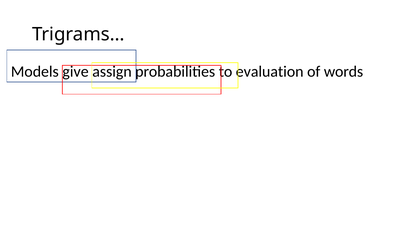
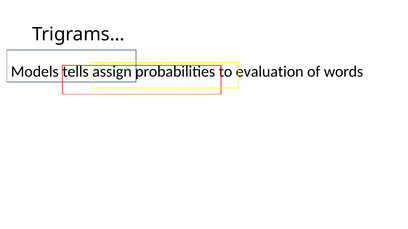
give: give -> tells
